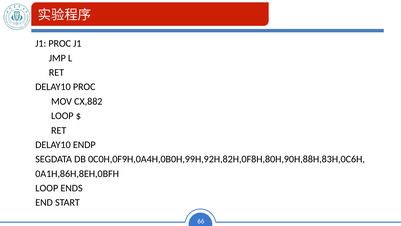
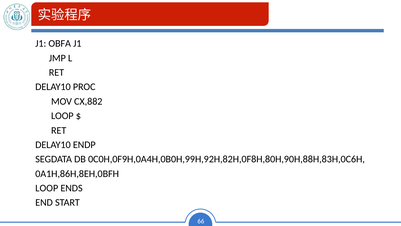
J1 PROC: PROC -> OBFA
